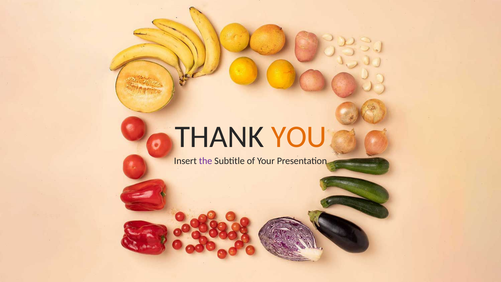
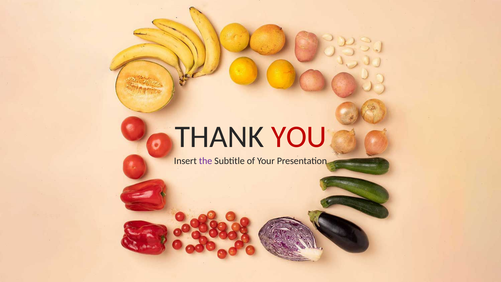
YOU colour: orange -> red
